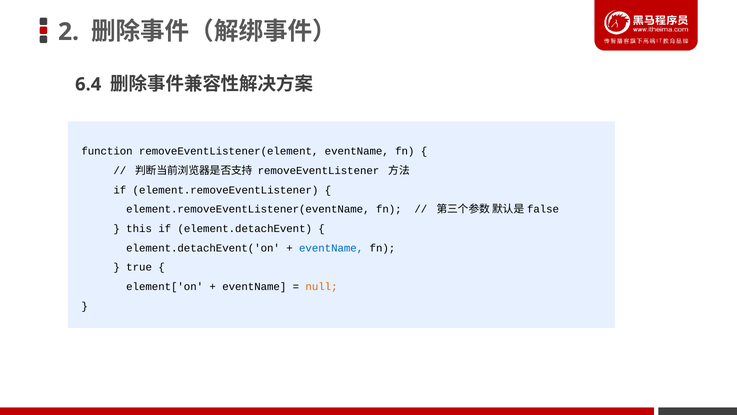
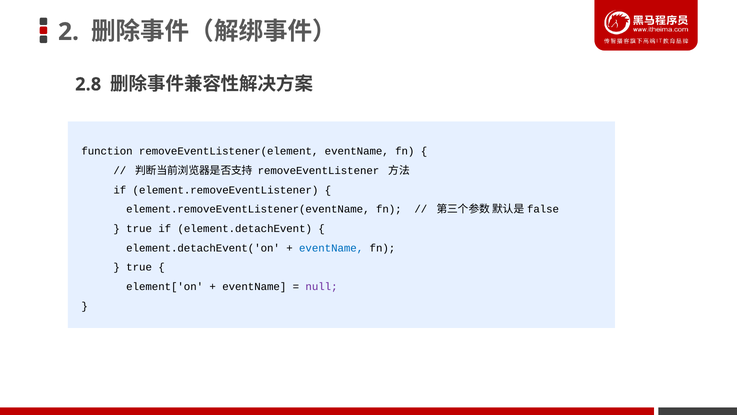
6.4: 6.4 -> 2.8
this at (139, 228): this -> true
null colour: orange -> purple
